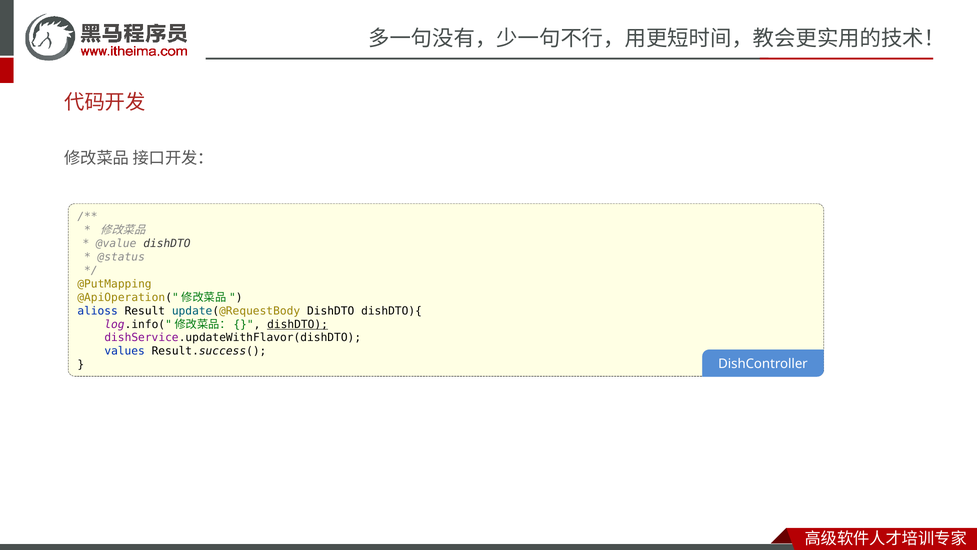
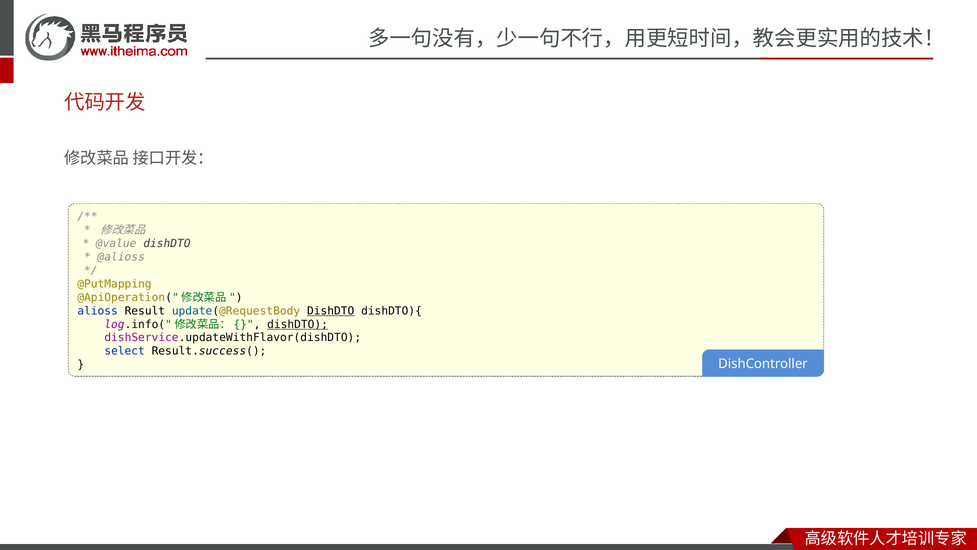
@status: @status -> @alioss
DishDTO at (331, 311) underline: none -> present
values: values -> select
